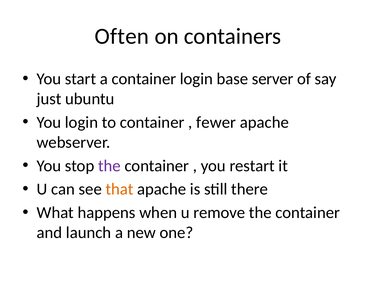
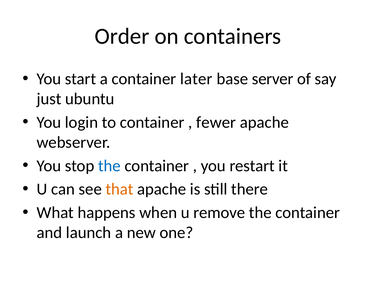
Often: Often -> Order
container login: login -> later
the at (109, 166) colour: purple -> blue
